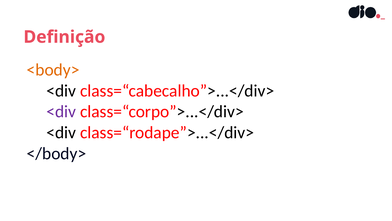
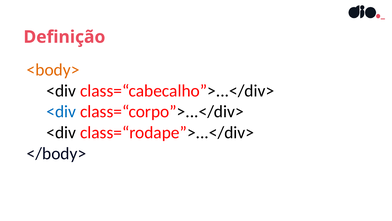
<div at (61, 111) colour: purple -> blue
